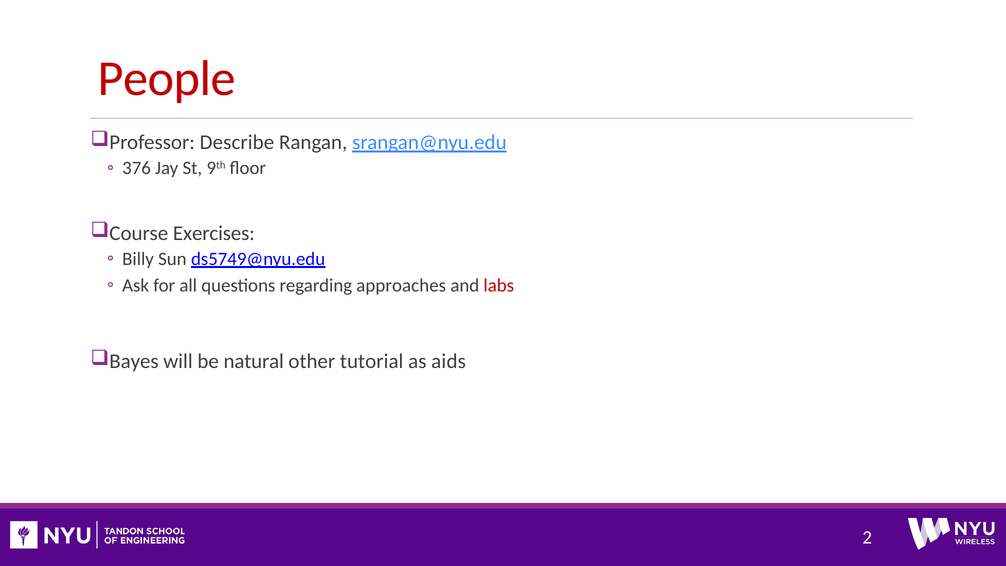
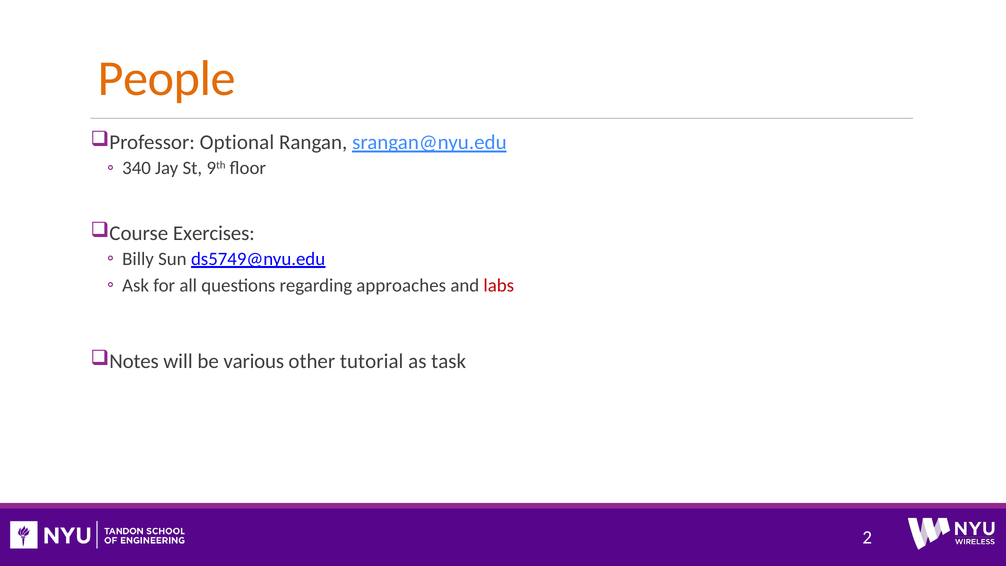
People colour: red -> orange
Describe: Describe -> Optional
376: 376 -> 340
Bayes: Bayes -> Notes
natural: natural -> various
aids: aids -> task
